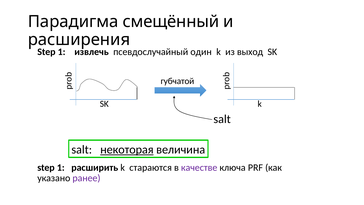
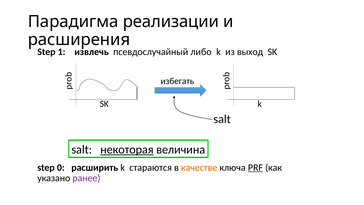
смещённый: смещённый -> реализации
один: один -> либо
губчатой: губчатой -> избегать
1 at (61, 167): 1 -> 0
качестве colour: purple -> orange
PRF underline: none -> present
